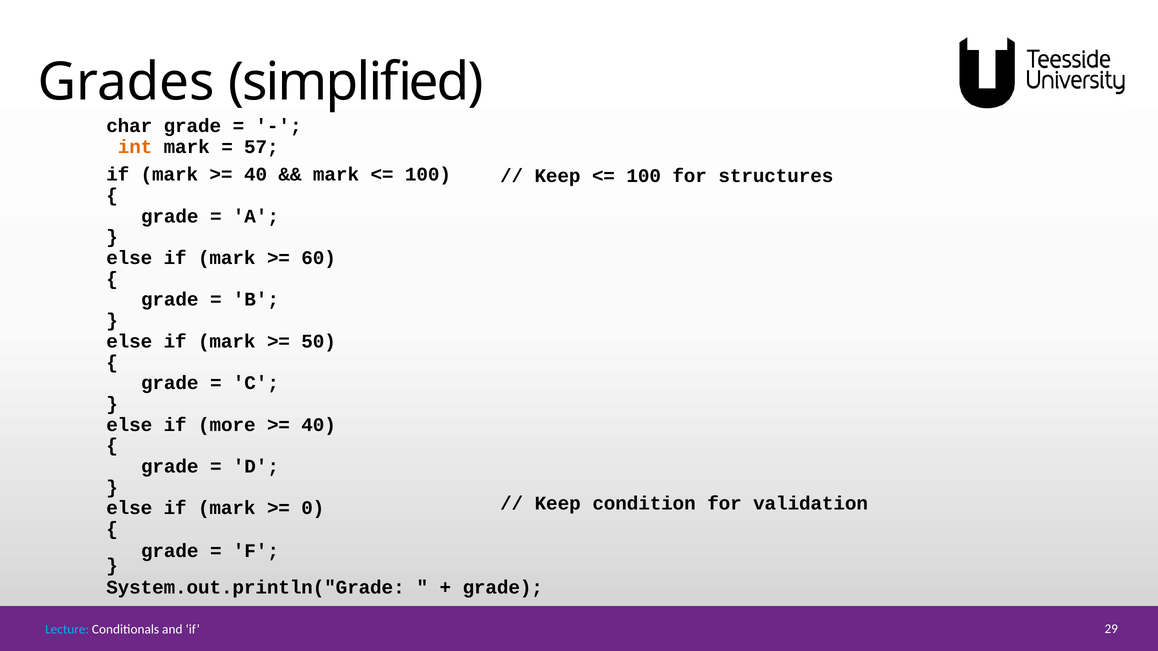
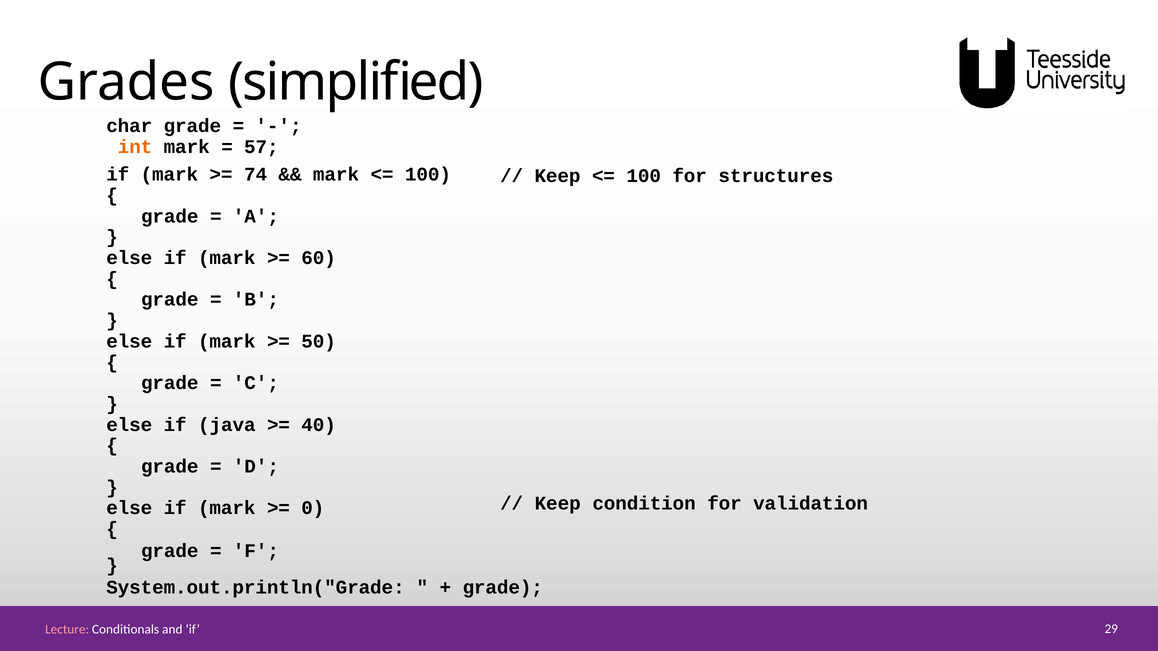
40 at (256, 175): 40 -> 74
more: more -> java
Lecture colour: light blue -> pink
